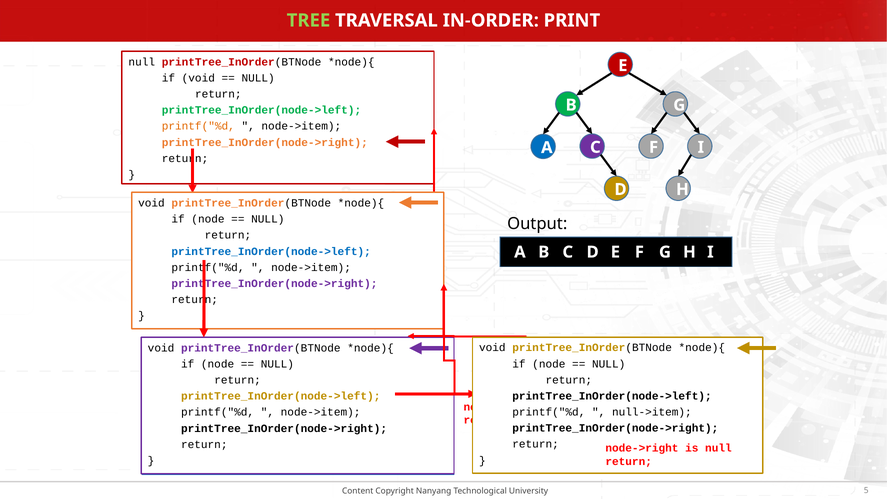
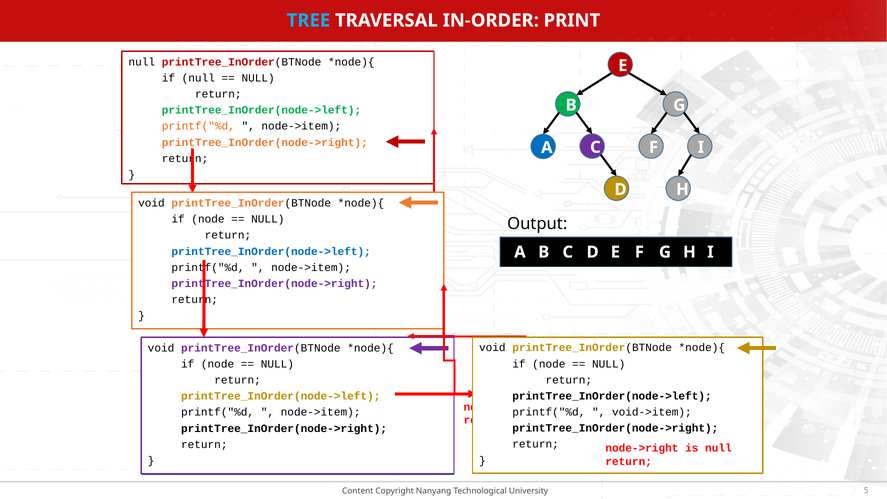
TREE colour: light green -> light blue
if void: void -> null
null->item: null->item -> void->item
